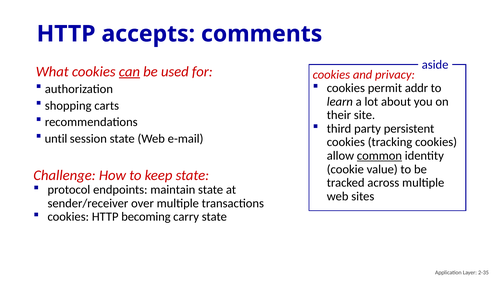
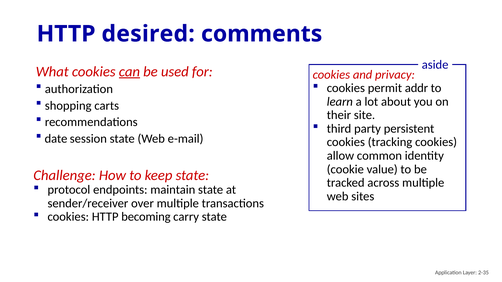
accepts: accepts -> desired
until: until -> date
common underline: present -> none
